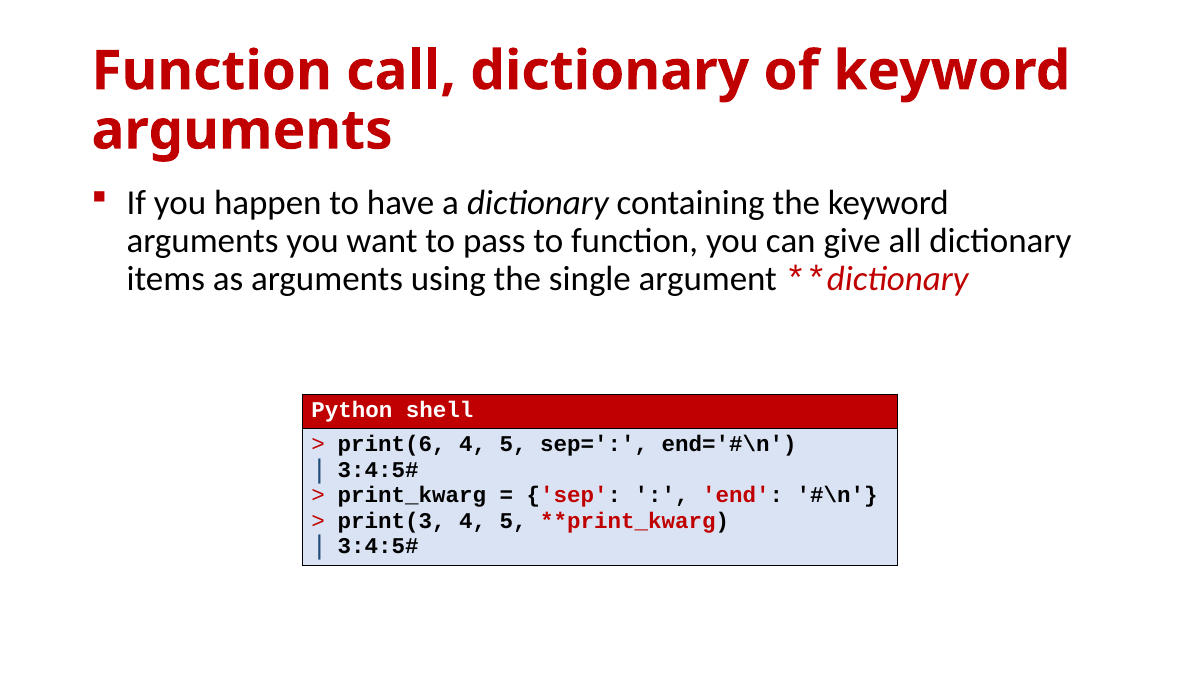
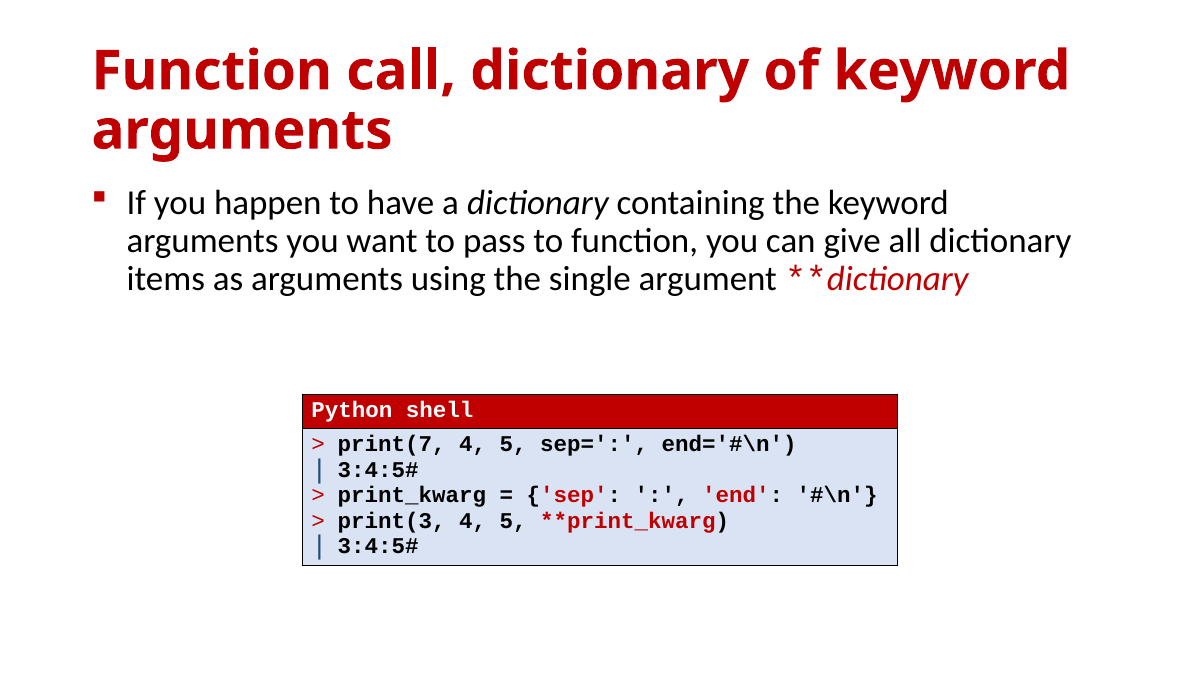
print(6: print(6 -> print(7
